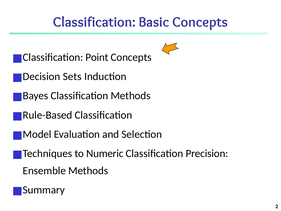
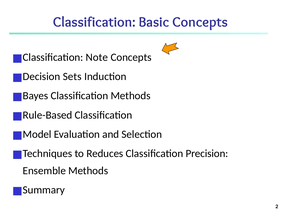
Point: Point -> Note
Numeric: Numeric -> Reduces
